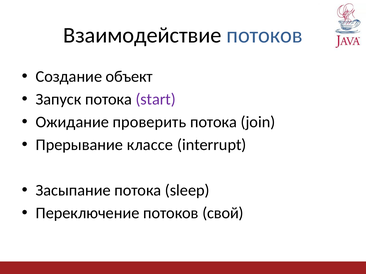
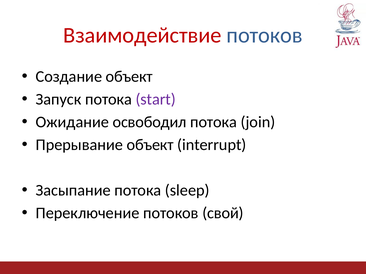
Взаимодействие colour: black -> red
проверить: проверить -> освободил
Прерывание классе: классе -> объект
